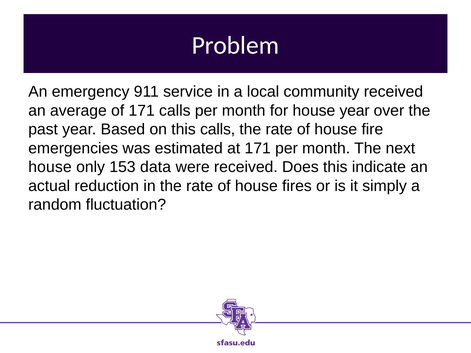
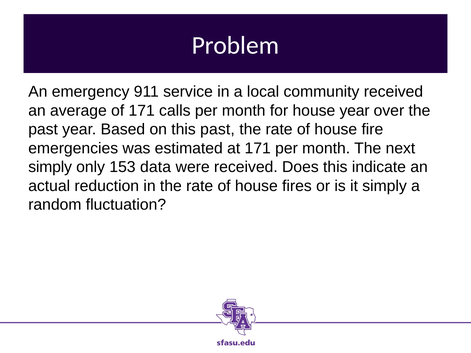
this calls: calls -> past
house at (50, 167): house -> simply
